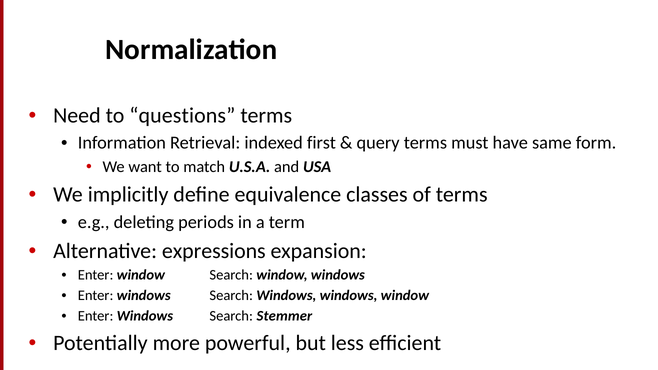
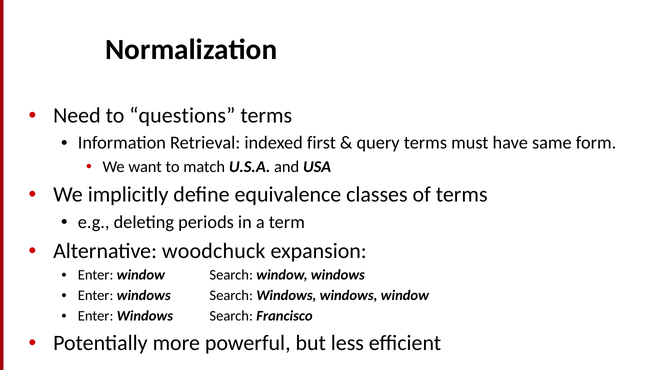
expressions: expressions -> woodchuck
Stemmer: Stemmer -> Francisco
